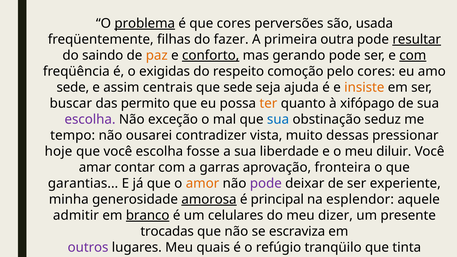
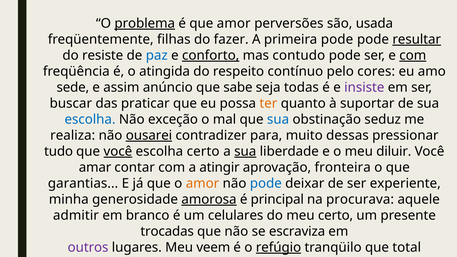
que cores: cores -> amor
primeira outra: outra -> pode
saindo: saindo -> resiste
paz colour: orange -> blue
gerando: gerando -> contudo
exigidas: exigidas -> atingida
comoção: comoção -> contínuo
centrais: centrais -> anúncio
que sede: sede -> sabe
ajuda: ajuda -> todas
insiste colour: orange -> purple
permito: permito -> praticar
xifópago: xifópago -> suportar
escolha at (90, 119) colour: purple -> blue
tempo: tempo -> realiza
ousarei underline: none -> present
vista: vista -> para
hoje: hoje -> tudo
você at (118, 151) underline: none -> present
escolha fosse: fosse -> certo
sua at (245, 151) underline: none -> present
garras: garras -> atingir
pode at (266, 184) colour: purple -> blue
na esplendor: esplendor -> procurava
branco underline: present -> none
meu dizer: dizer -> certo
quais: quais -> veem
refúgio underline: none -> present
tinta: tinta -> total
